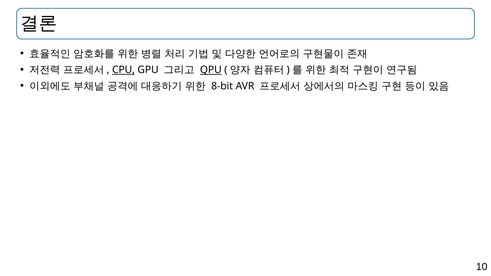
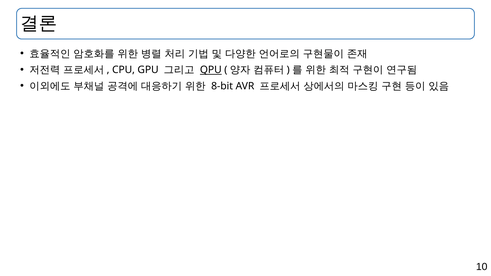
CPU underline: present -> none
